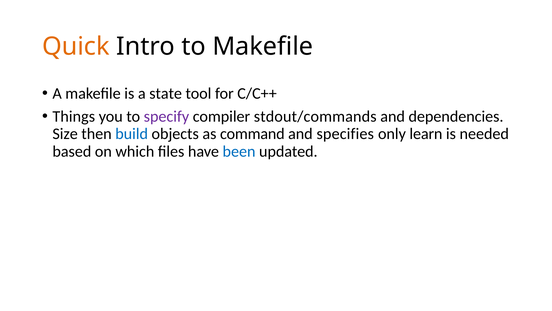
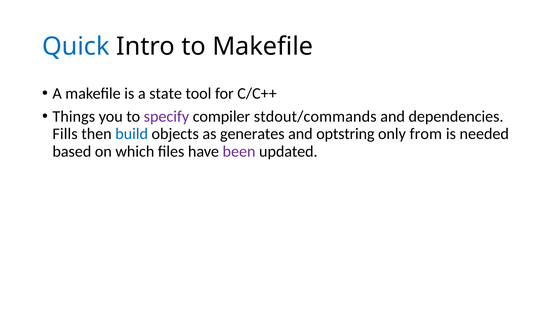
Quick colour: orange -> blue
Size: Size -> Fills
command: command -> generates
specifies: specifies -> optstring
learn: learn -> from
been colour: blue -> purple
